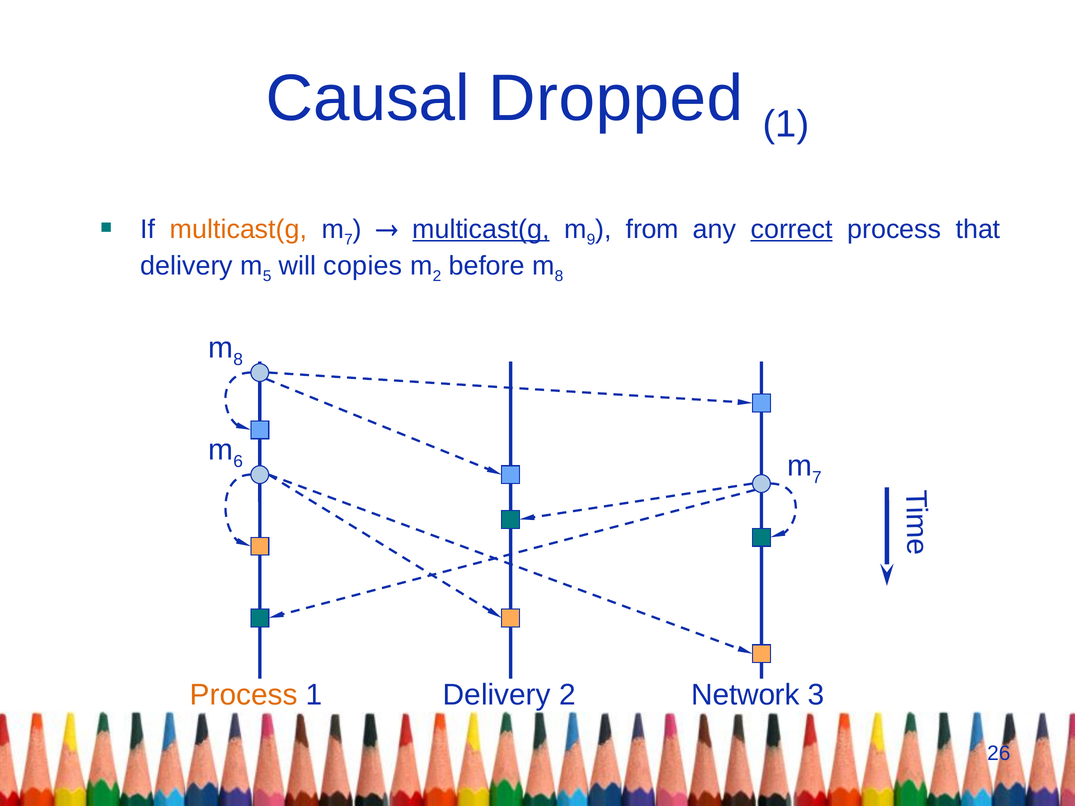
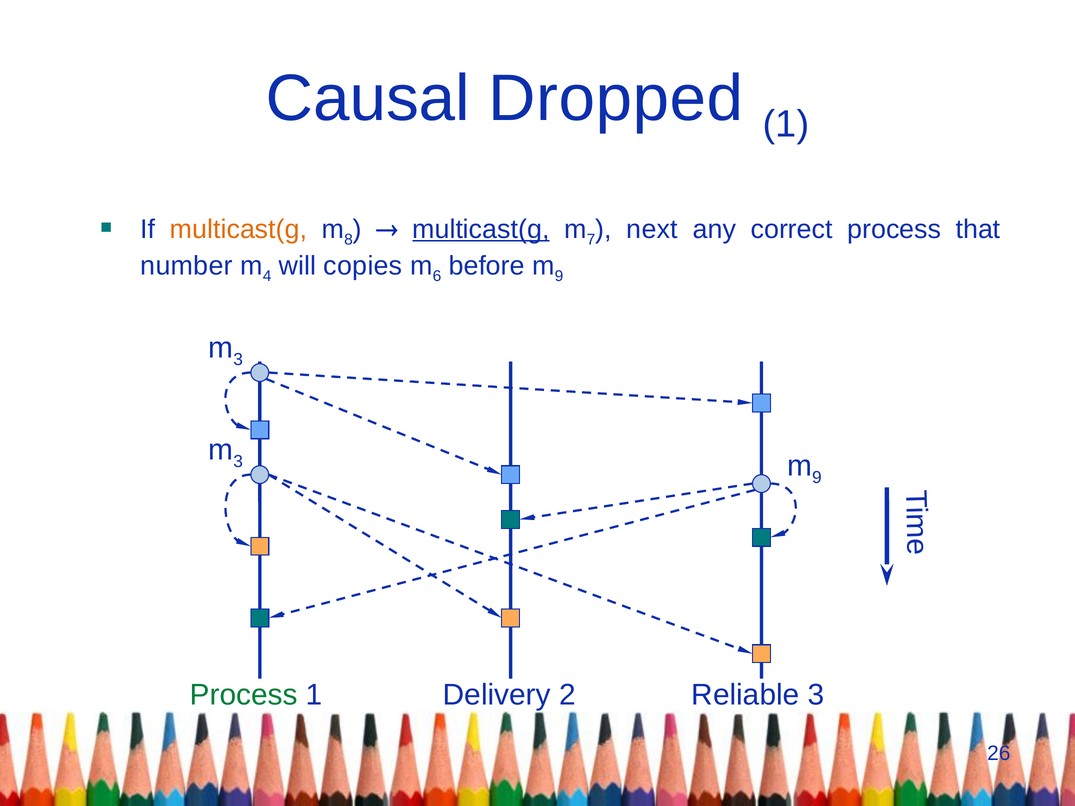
7 at (349, 240): 7 -> 8
9: 9 -> 7
from: from -> next
correct underline: present -> none
delivery at (187, 266): delivery -> number
5: 5 -> 4
2 at (437, 276): 2 -> 6
8 at (559, 276): 8 -> 9
8 at (238, 359): 8 -> 3
6 at (238, 462): 6 -> 3
7 at (817, 478): 7 -> 9
Process at (244, 695) colour: orange -> green
Network: Network -> Reliable
